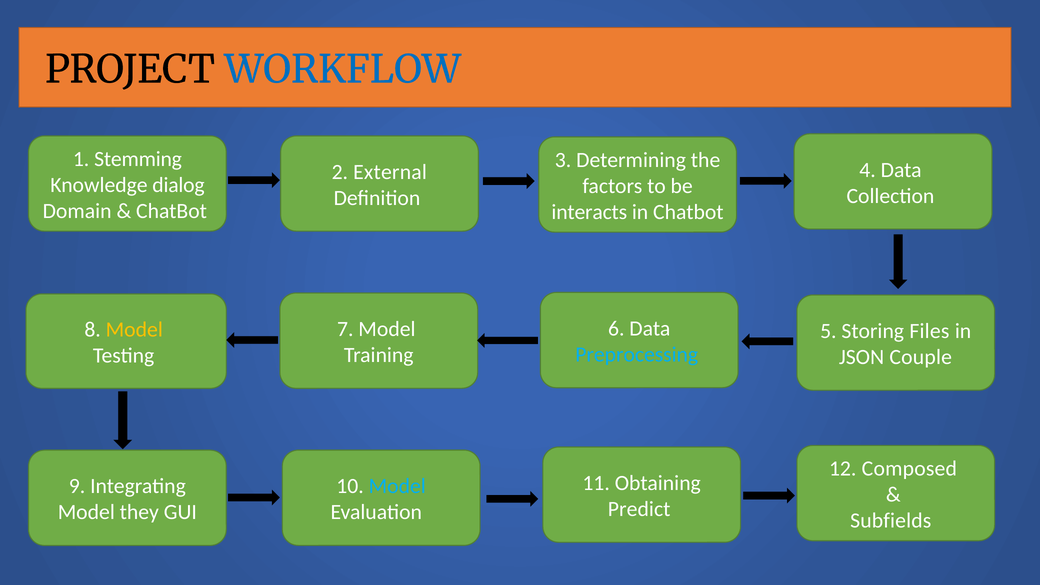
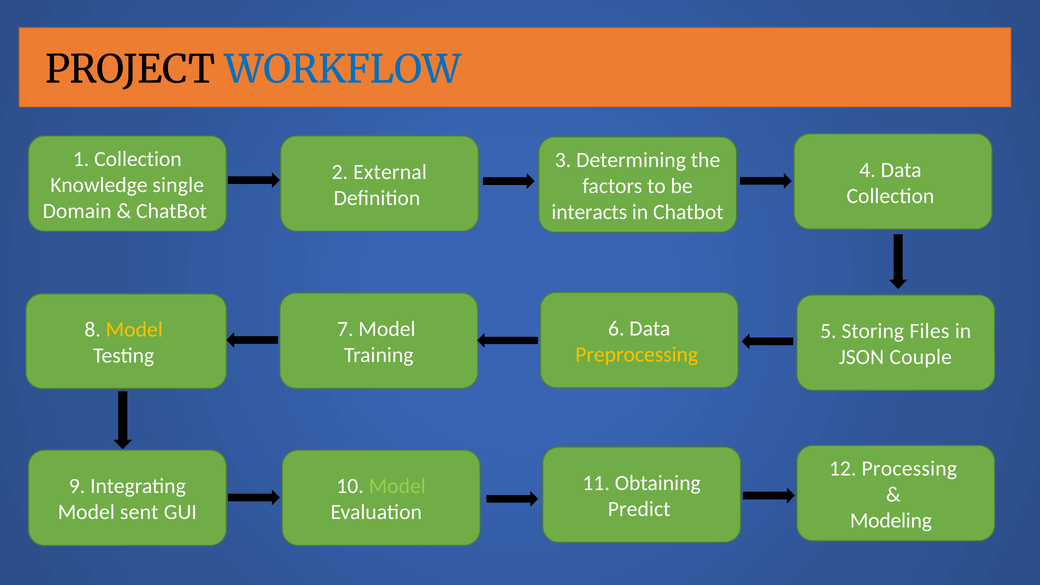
1 Stemming: Stemming -> Collection
dialog: dialog -> single
Preprocessing colour: light blue -> yellow
Composed: Composed -> Processing
Model at (397, 486) colour: light blue -> light green
they: they -> sent
Subfields: Subfields -> Modeling
